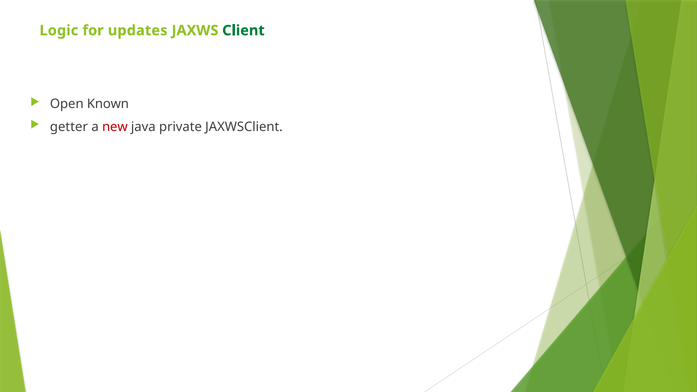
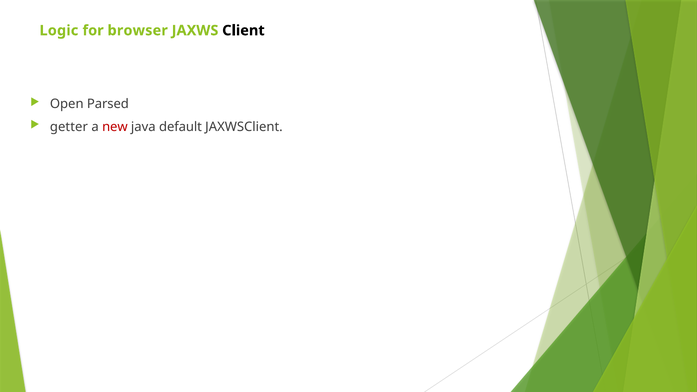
updates: updates -> browser
Client colour: green -> black
Known: Known -> Parsed
private: private -> default
